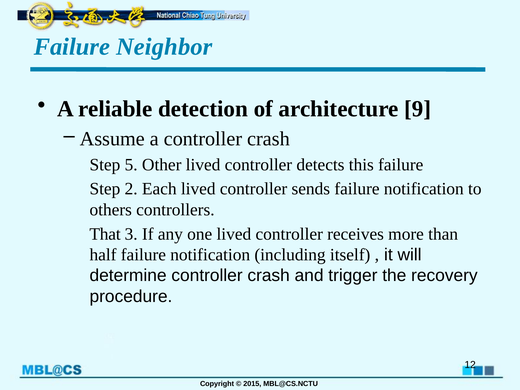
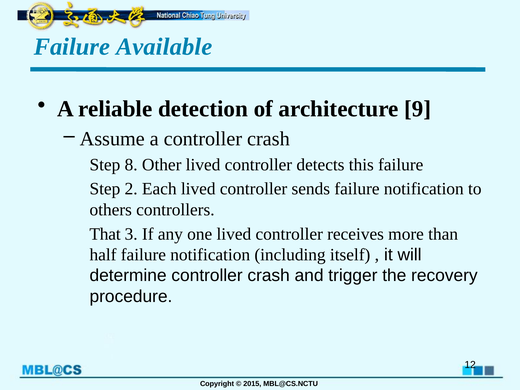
Neighbor: Neighbor -> Available
5: 5 -> 8
